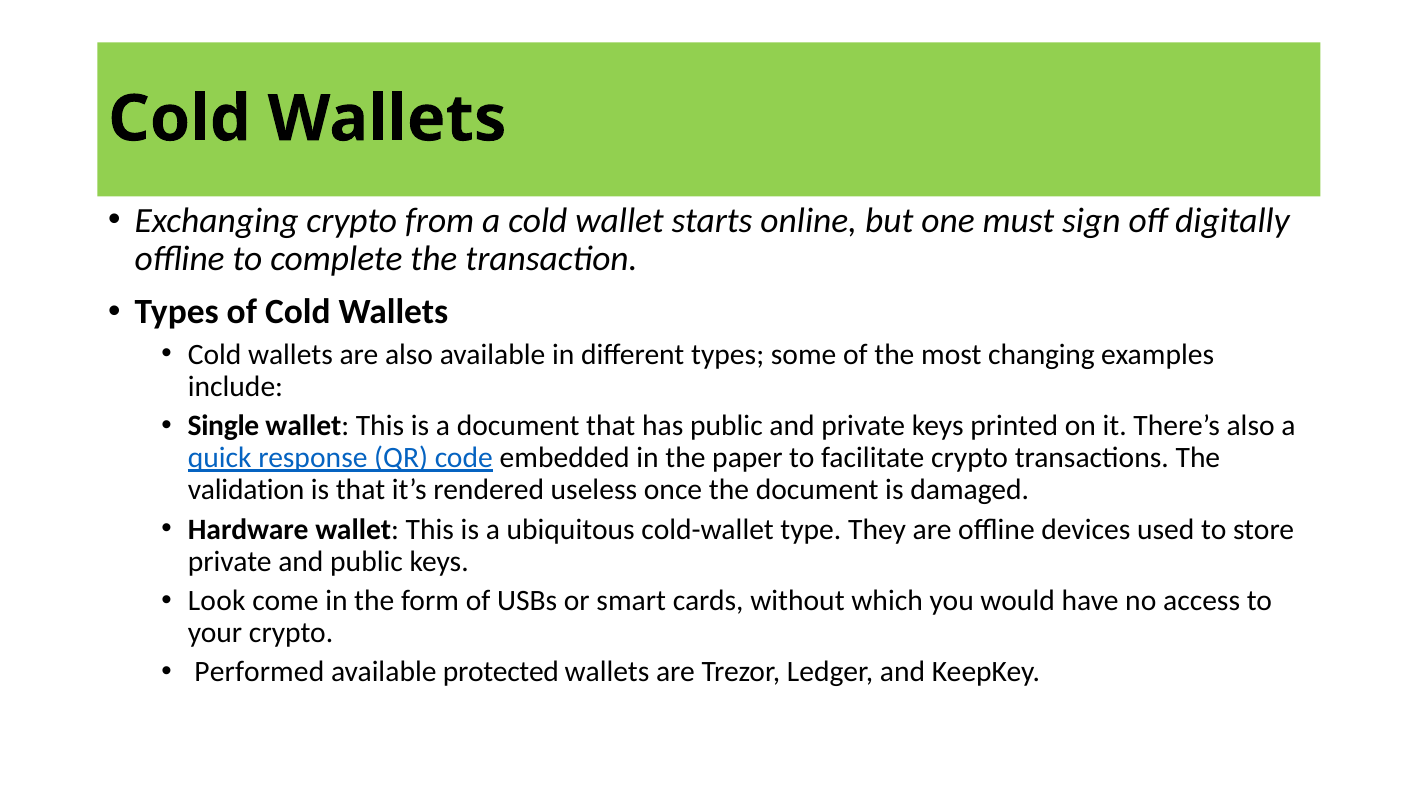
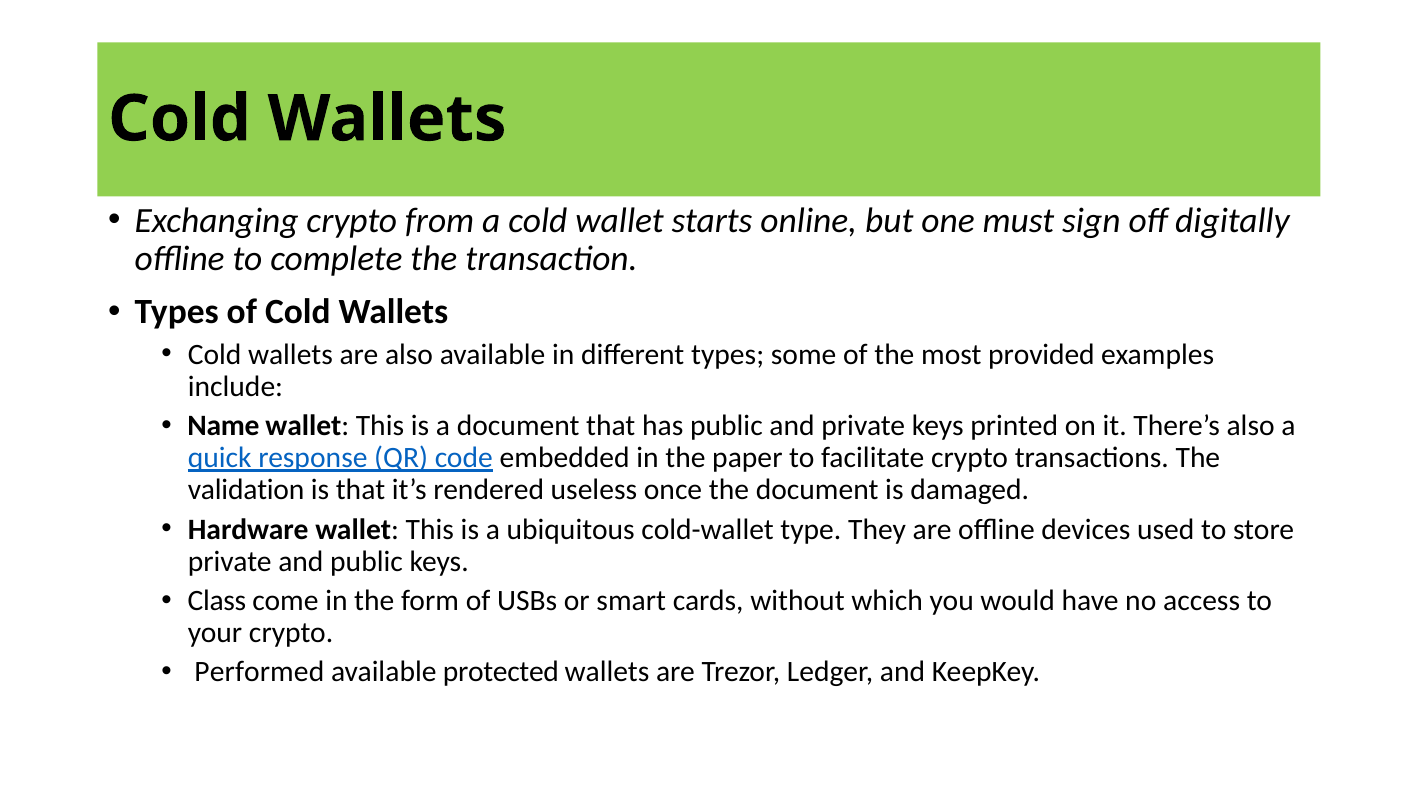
changing: changing -> provided
Single: Single -> Name
Look: Look -> Class
